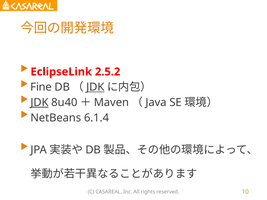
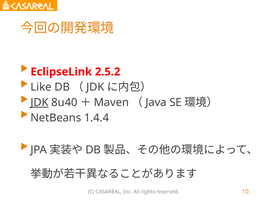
Fine: Fine -> Like
JDK at (95, 87) underline: present -> none
6.1.4: 6.1.4 -> 1.4.4
